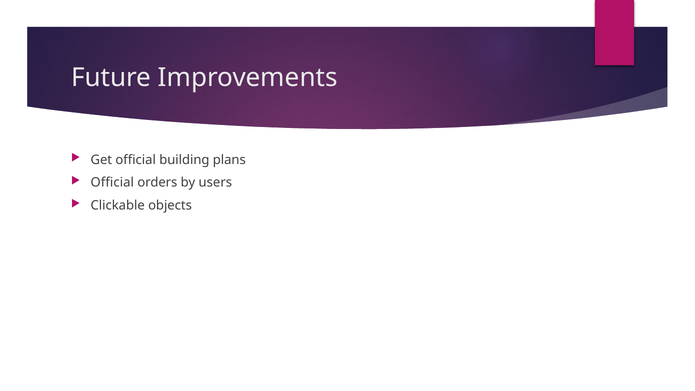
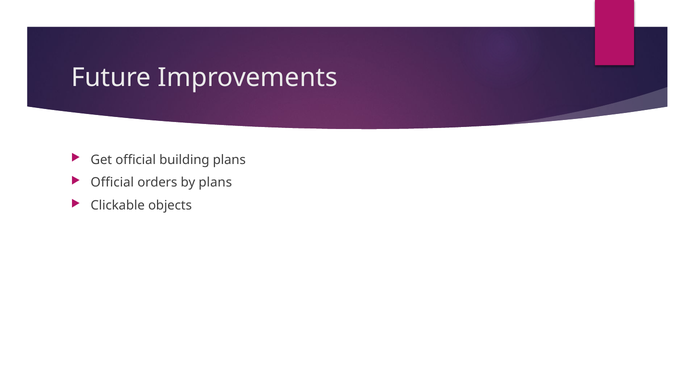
by users: users -> plans
